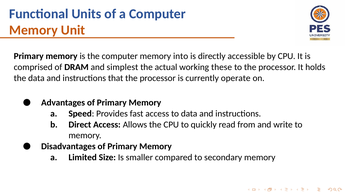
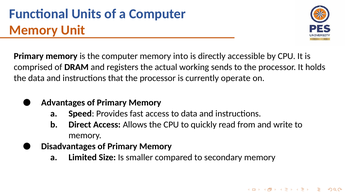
simplest: simplest -> registers
these: these -> sends
